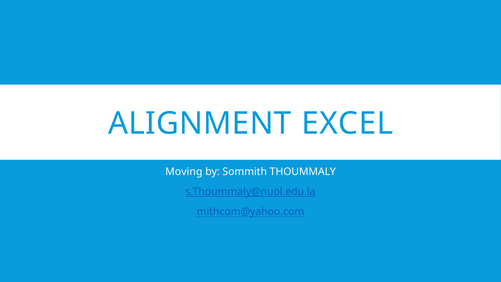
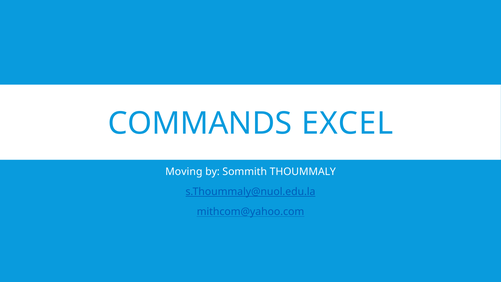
ALIGNMENT: ALIGNMENT -> COMMANDS
